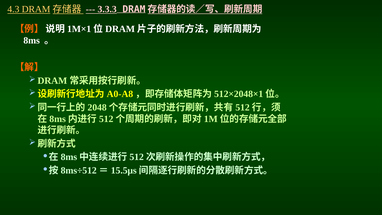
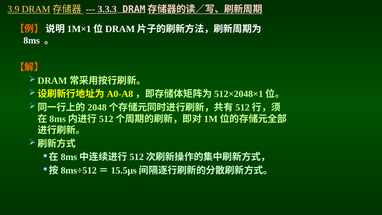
4.3: 4.3 -> 3.9
